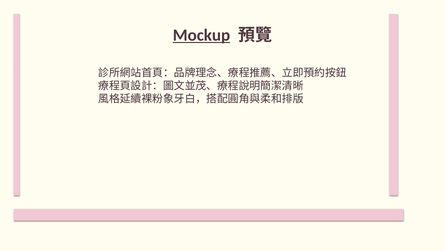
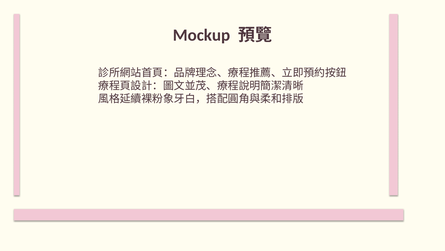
Mockup underline: present -> none
